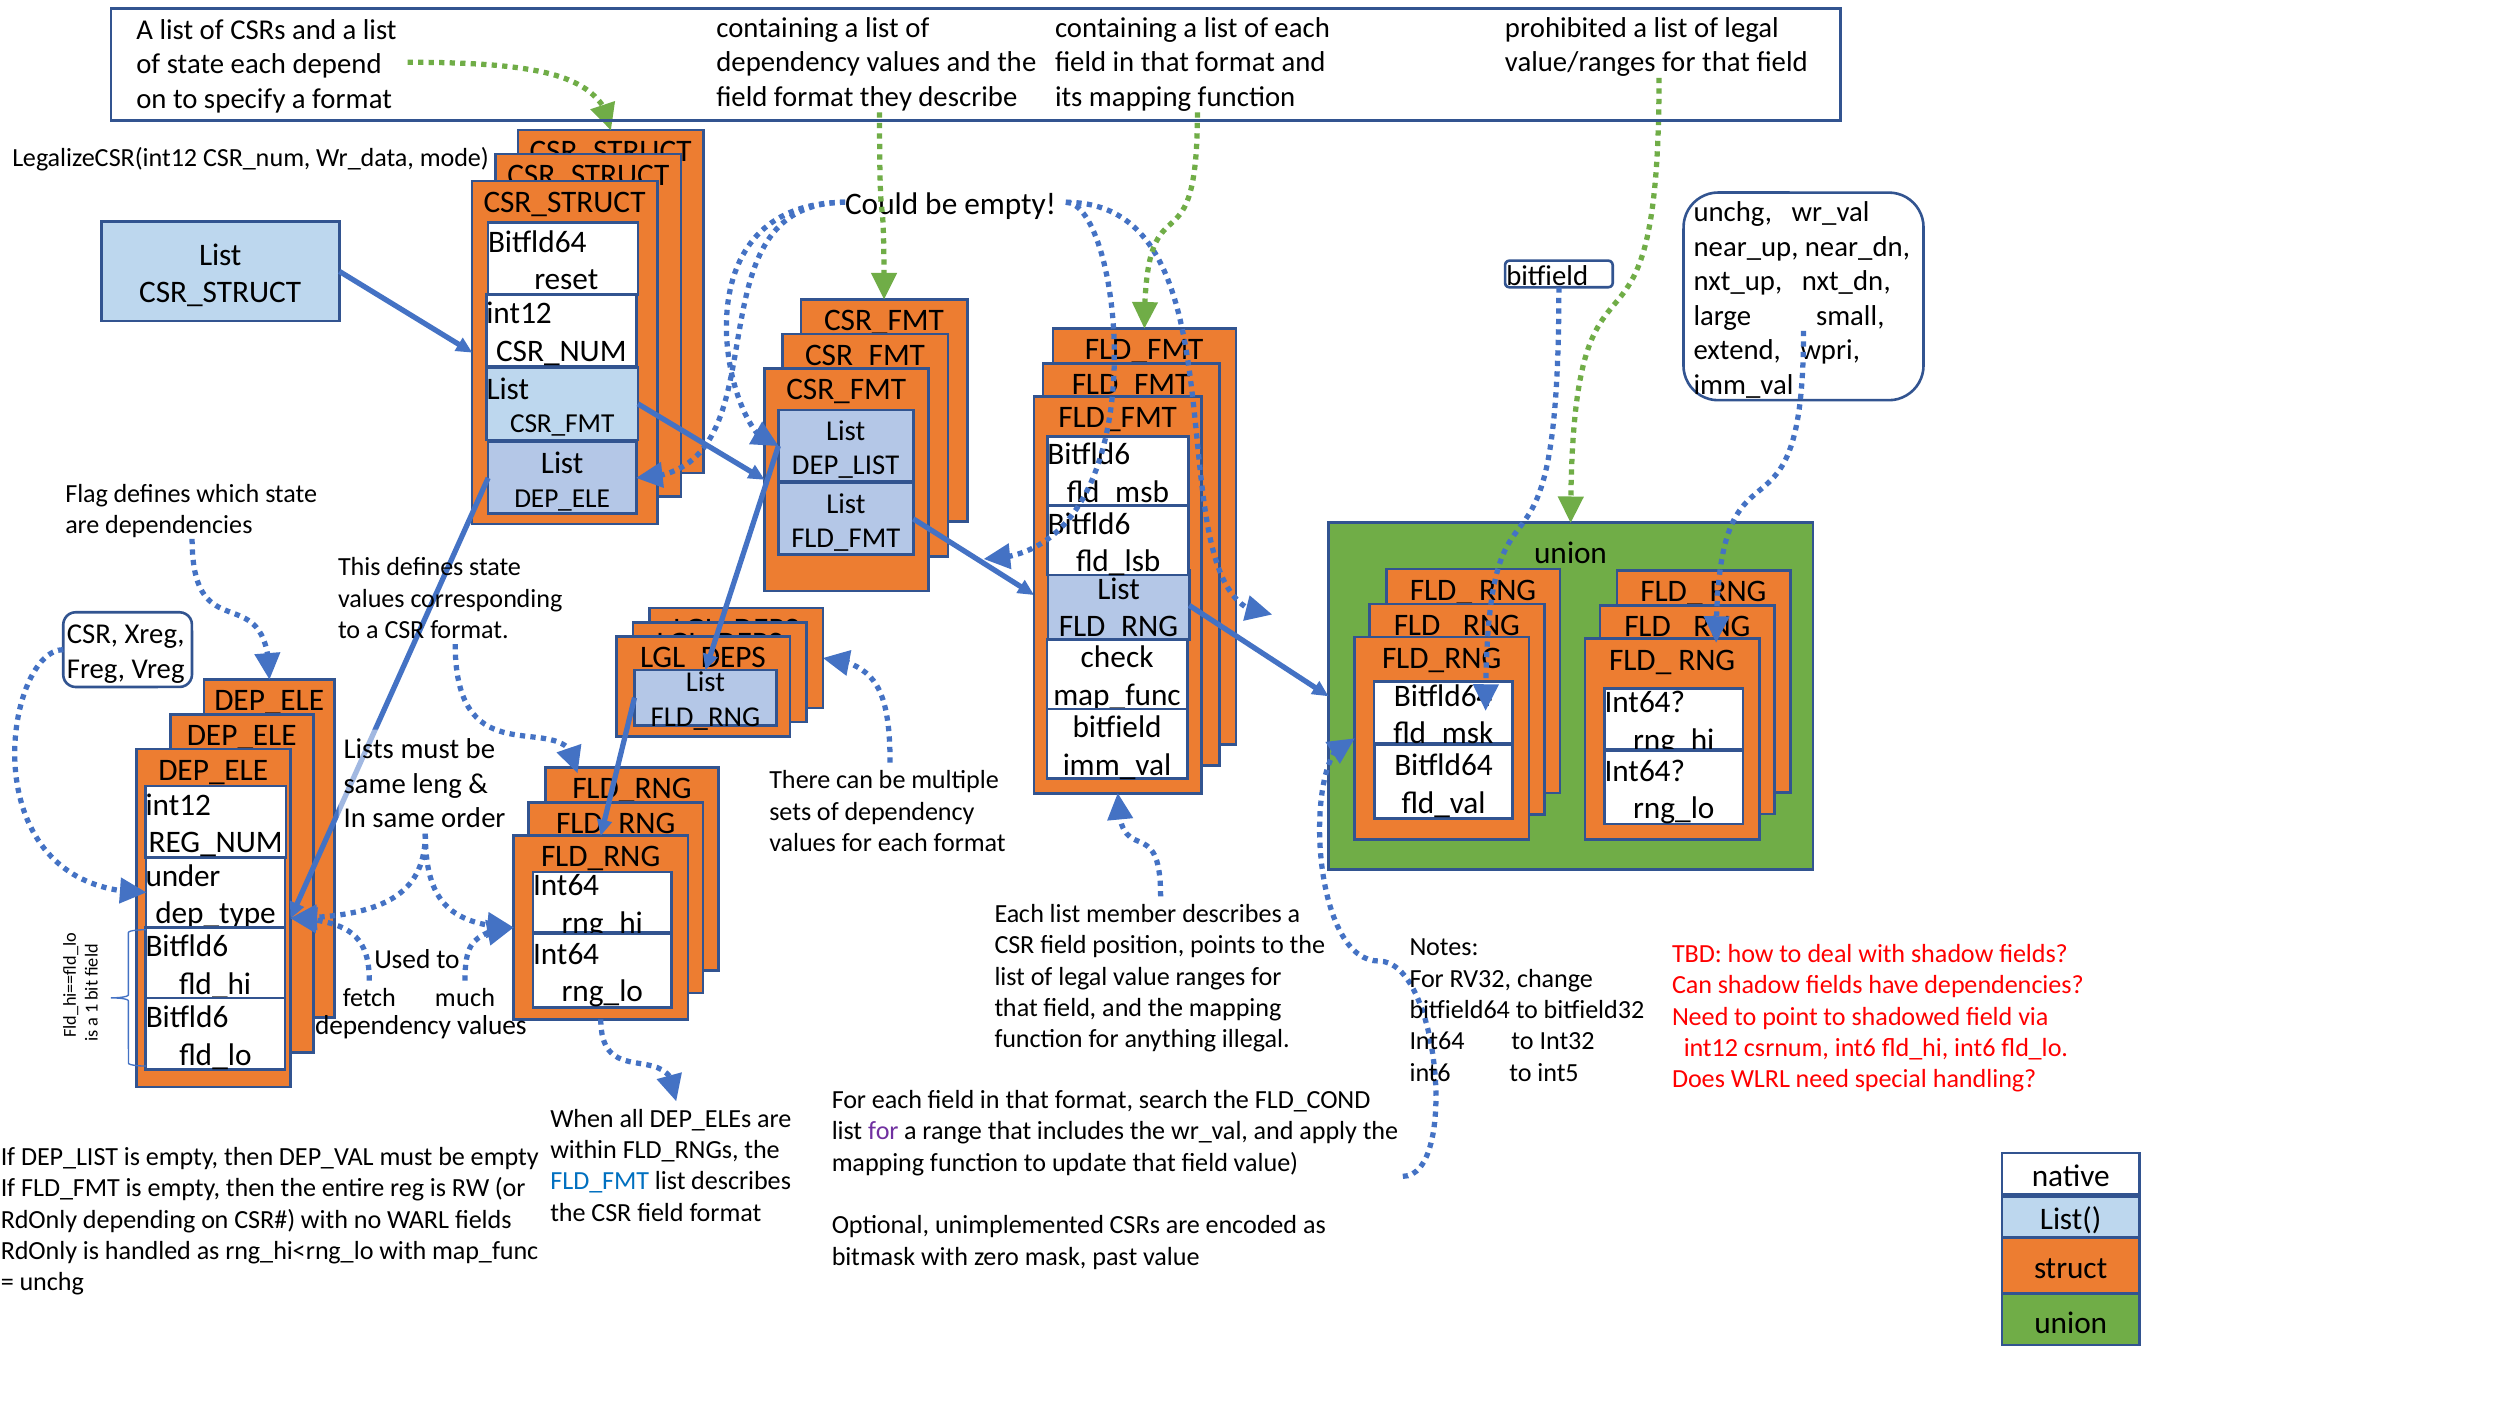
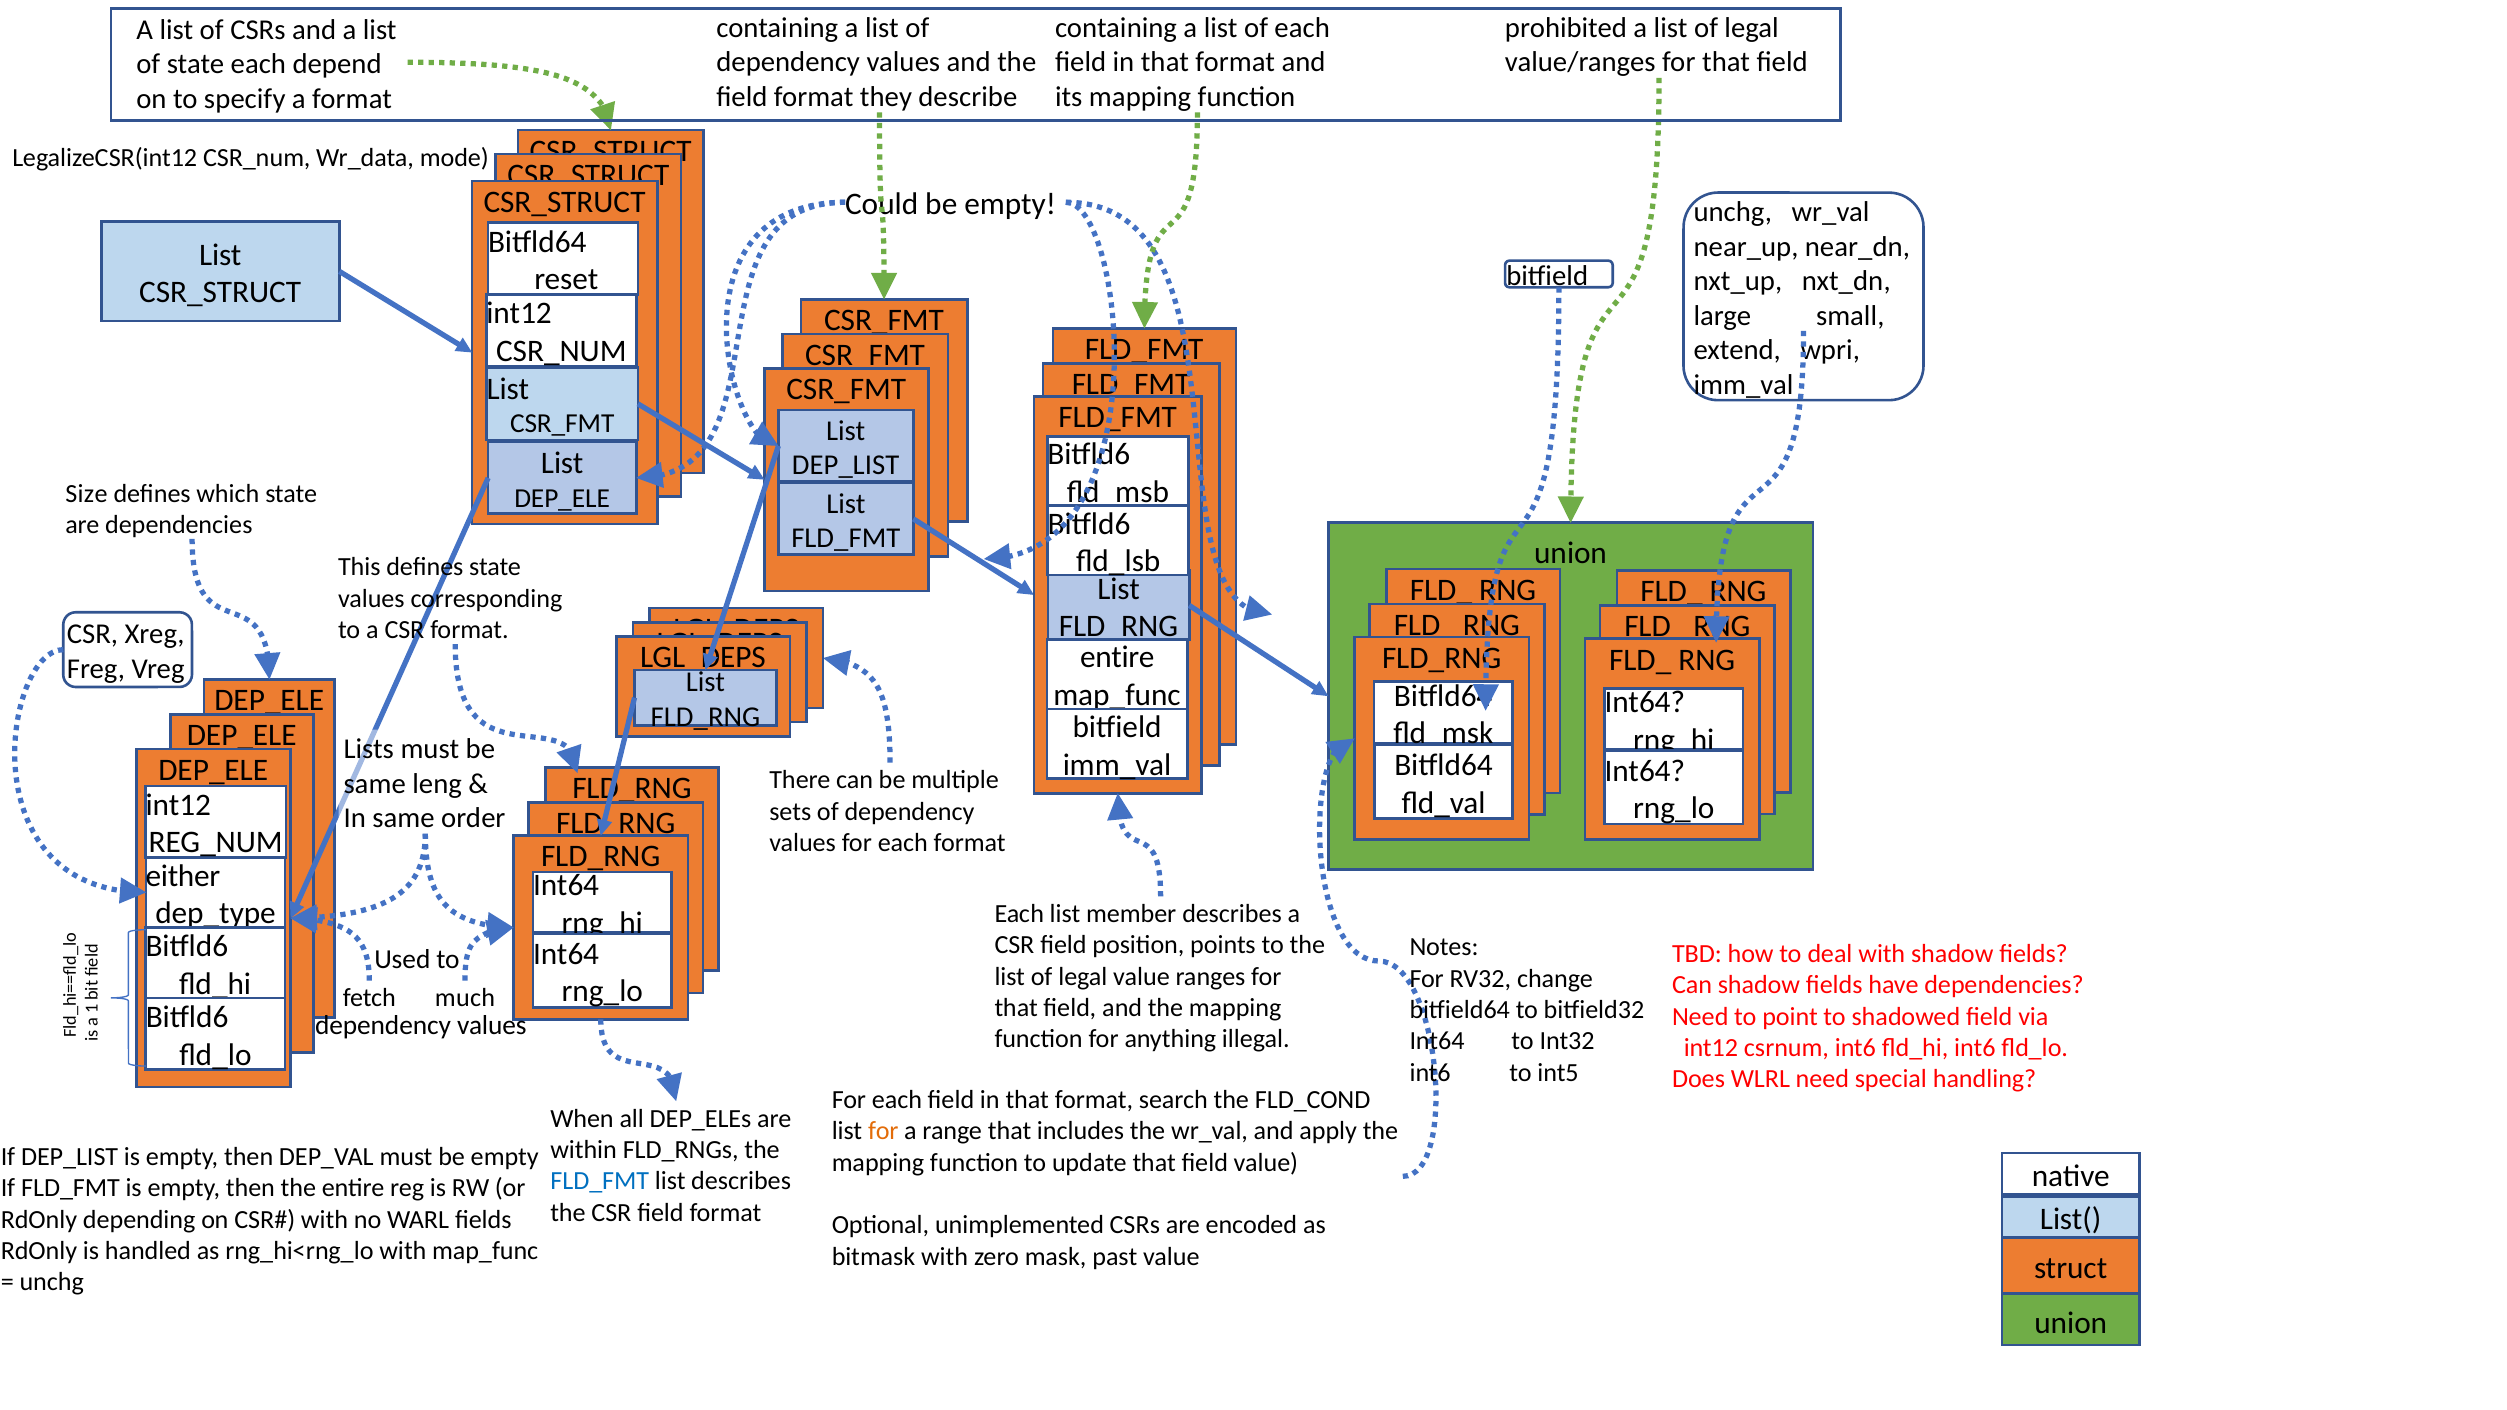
Flag: Flag -> Size
check at (1117, 658): check -> entire
under: under -> either
for at (883, 1131) colour: purple -> orange
